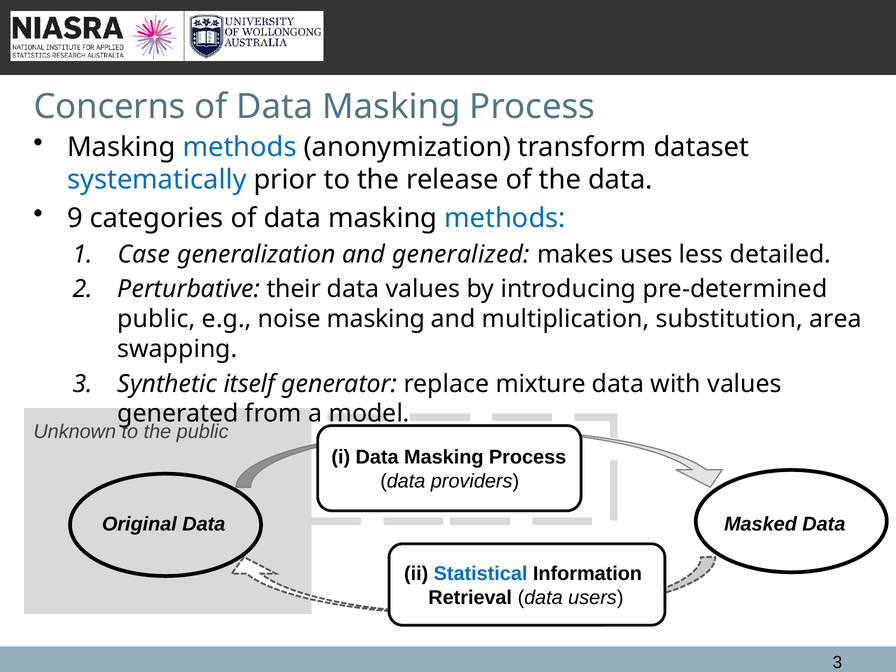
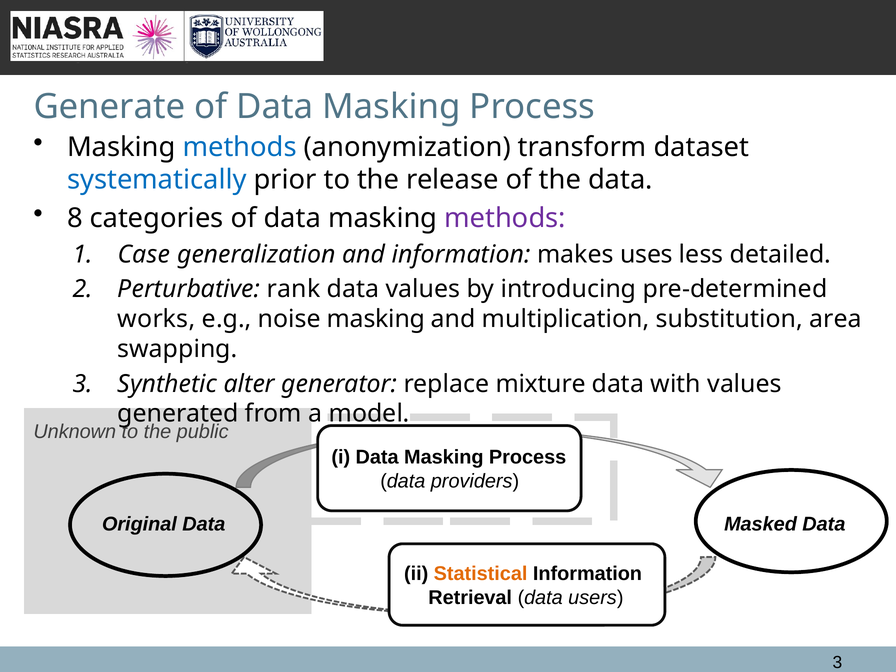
Concerns: Concerns -> Generate
9: 9 -> 8
methods at (505, 218) colour: blue -> purple
and generalized: generalized -> information
their: their -> rank
public at (156, 319): public -> works
itself: itself -> alter
Statistical colour: blue -> orange
